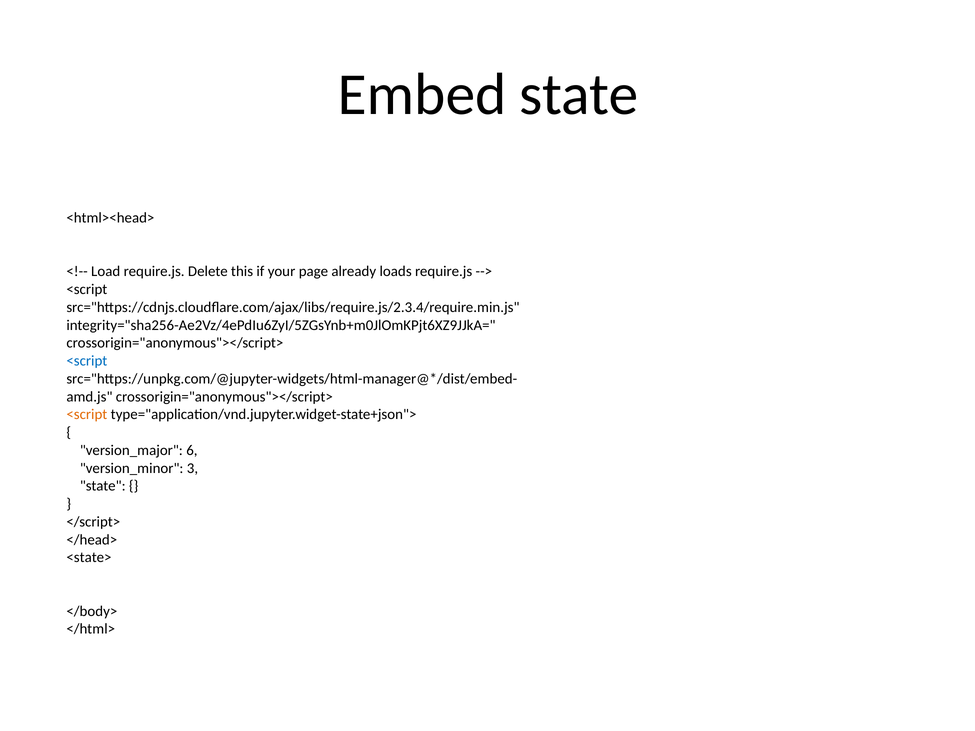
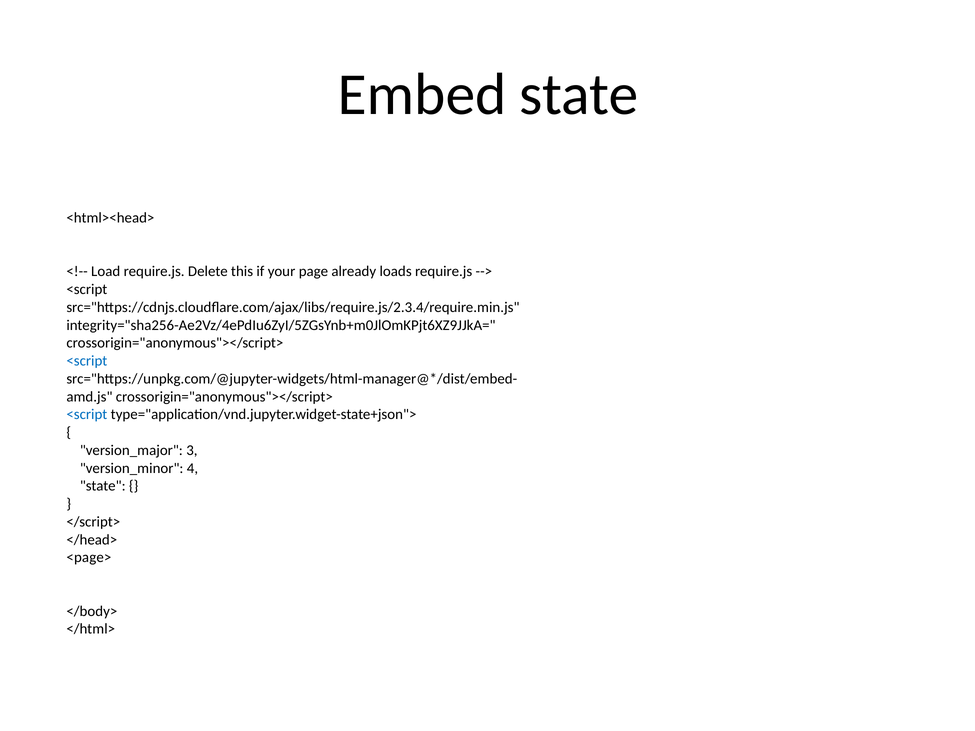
<script at (87, 415) colour: orange -> blue
6: 6 -> 3
3: 3 -> 4
<state>: <state> -> <page>
